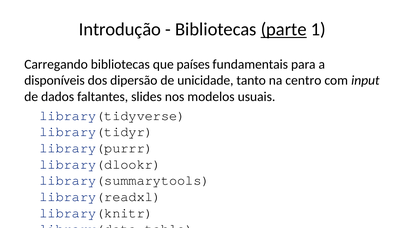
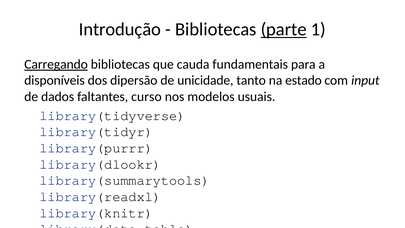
Carregando underline: none -> present
países: países -> cauda
centro: centro -> estado
slides: slides -> curso
